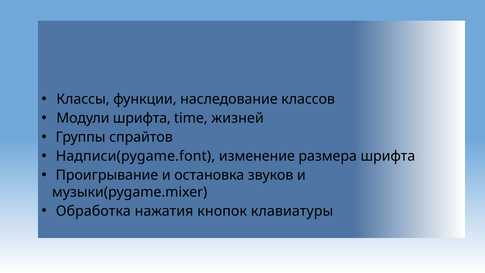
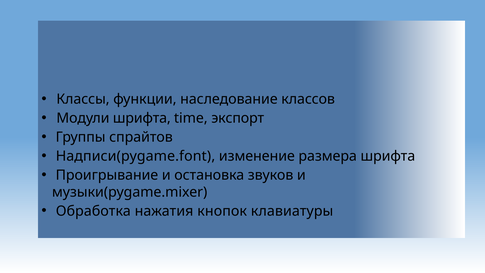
жизней: жизней -> экспорт
